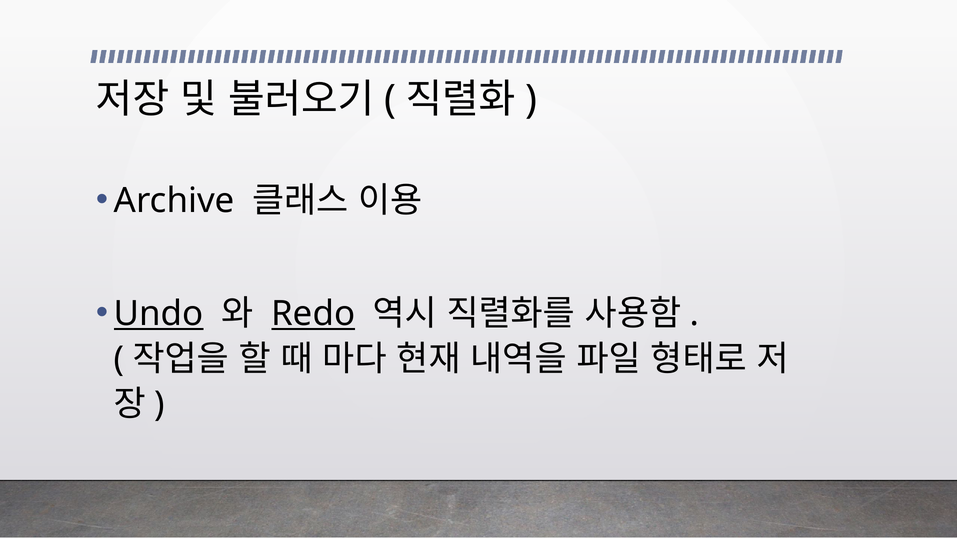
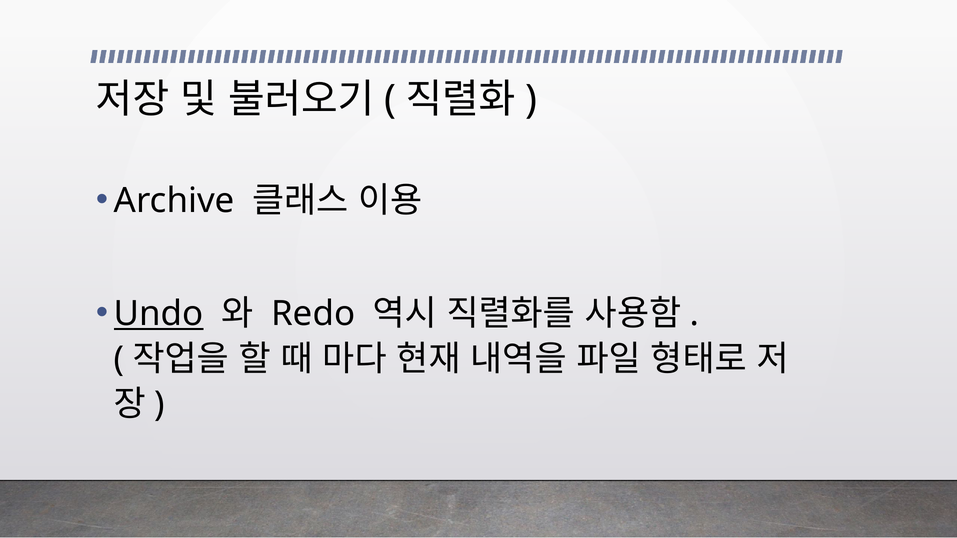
Redo underline: present -> none
